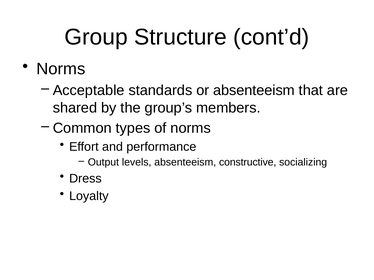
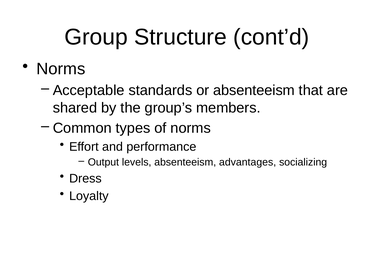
constructive: constructive -> advantages
